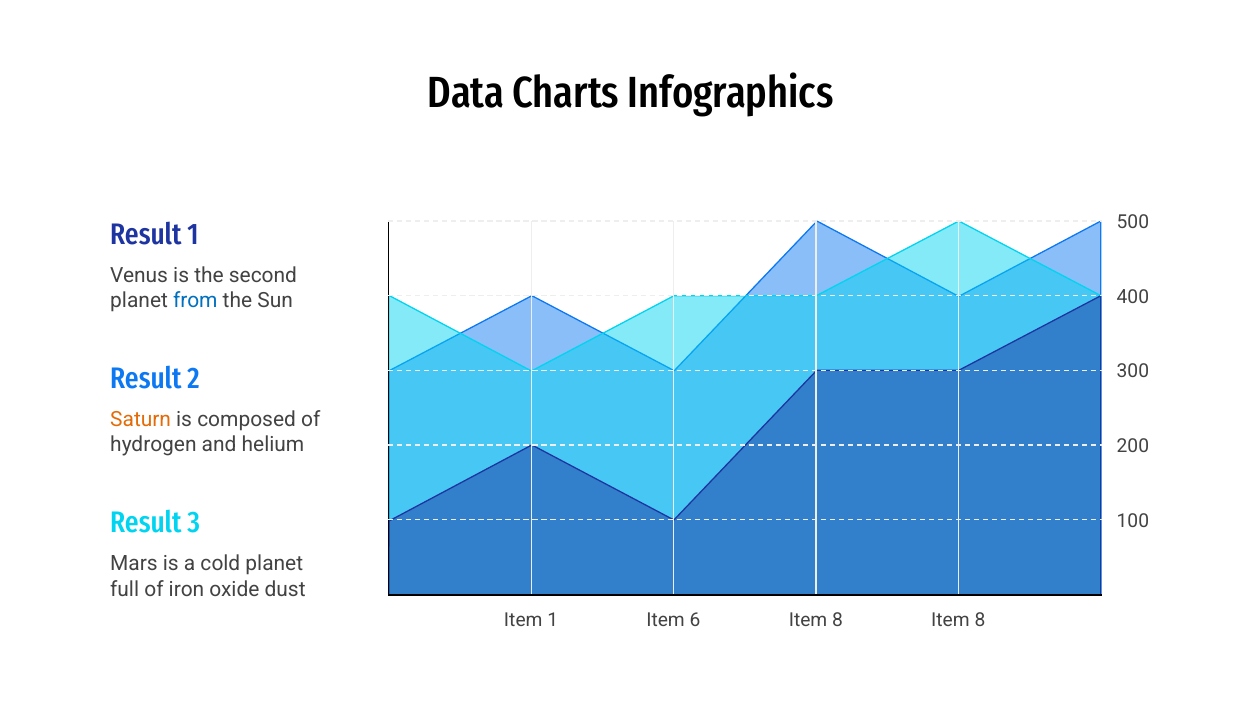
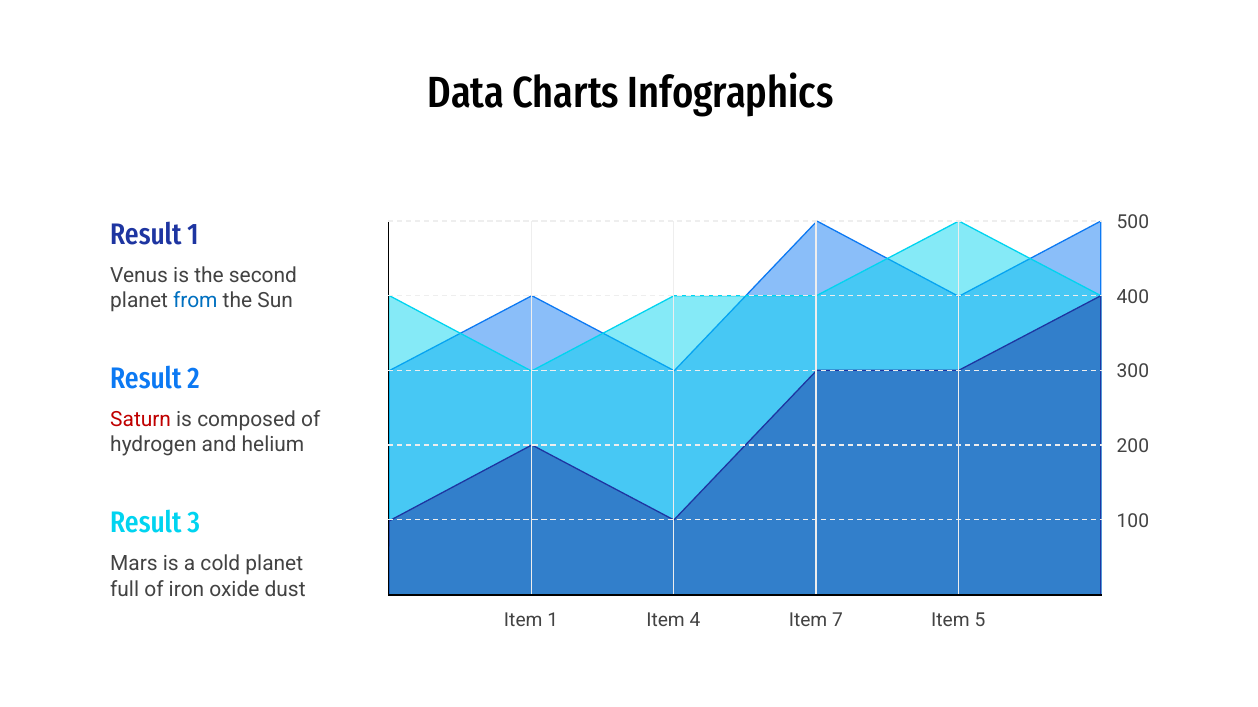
Saturn colour: orange -> red
6: 6 -> 4
8 at (838, 621): 8 -> 7
8 at (980, 621): 8 -> 5
